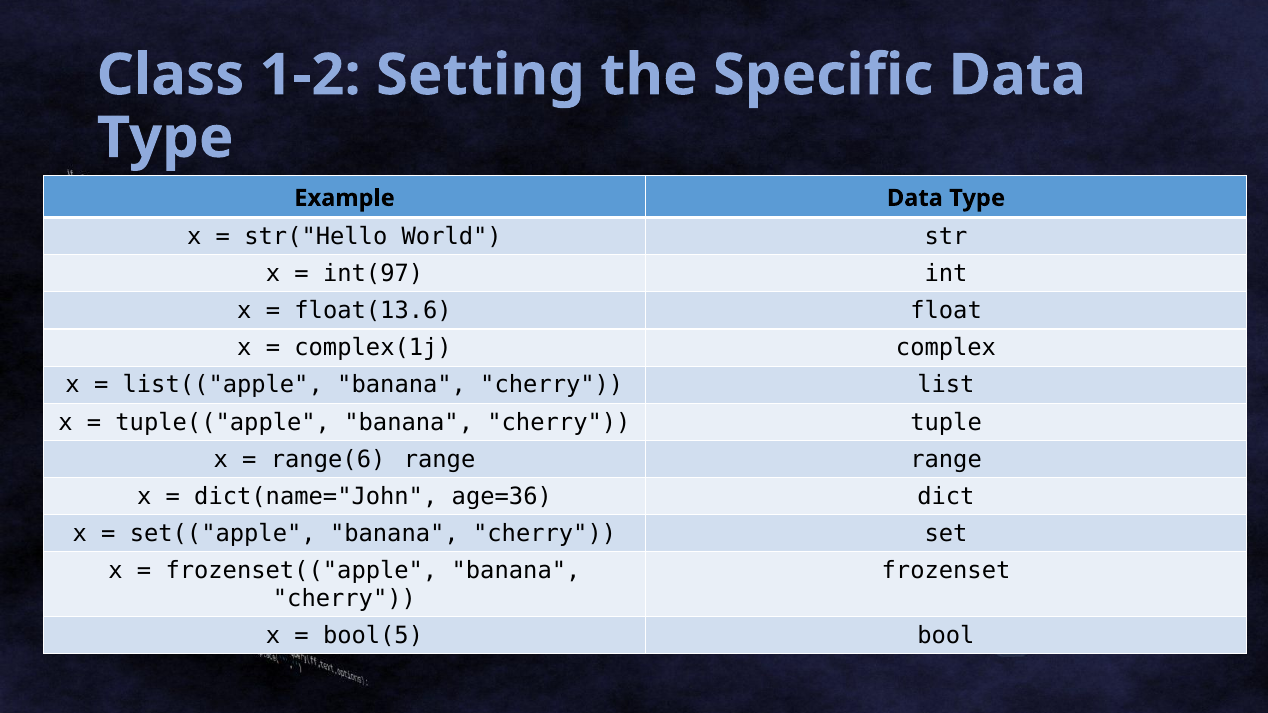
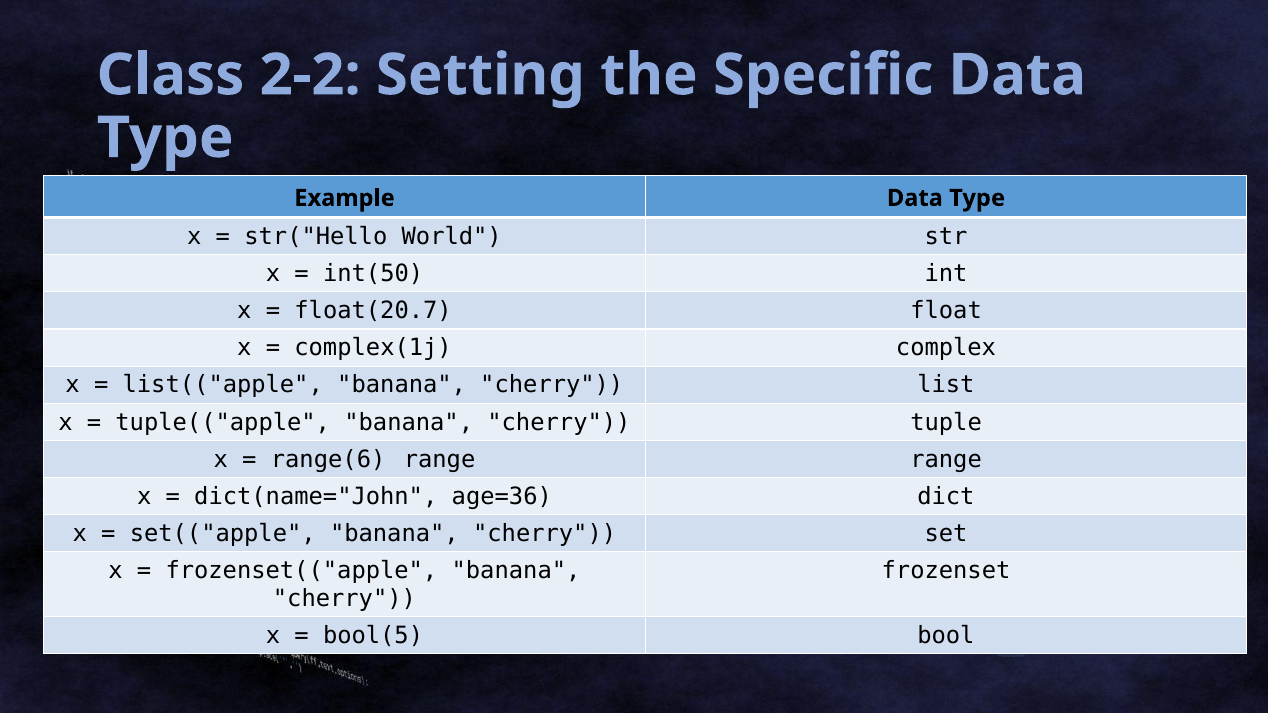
1-2: 1-2 -> 2-2
int(97: int(97 -> int(50
float(13.6: float(13.6 -> float(20.7
